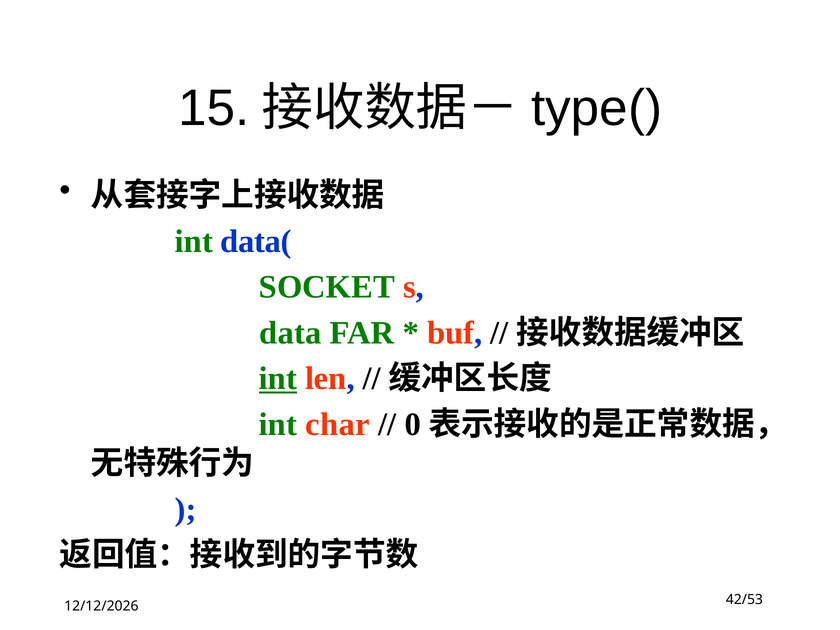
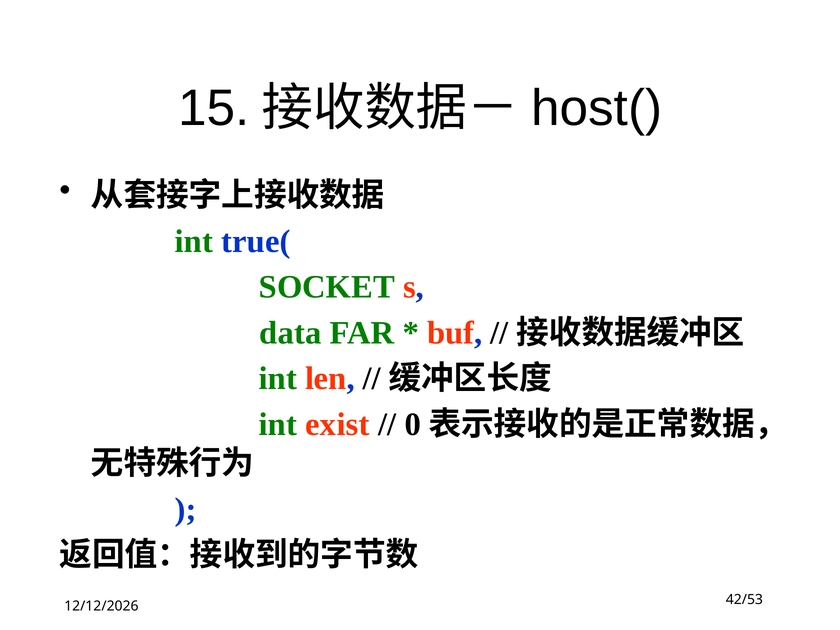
type(: type( -> host(
data(: data( -> true(
int at (278, 379) underline: present -> none
char: char -> exist
